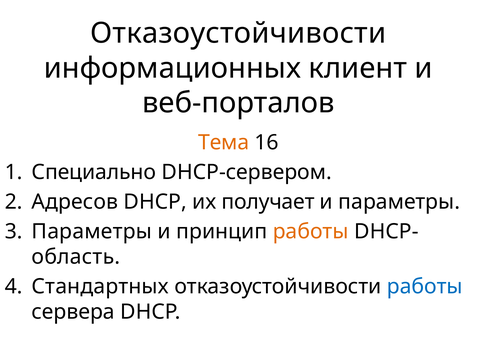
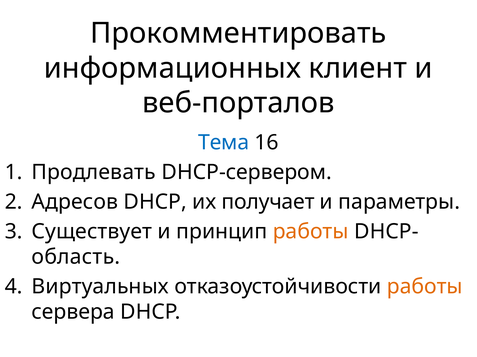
Отказоустойчивости at (238, 33): Отказоустойчивости -> Прокомментировать
Тема colour: orange -> blue
Специально: Специально -> Продлевать
Параметры at (92, 232): Параметры -> Существует
Стандартных: Стандартных -> Виртуальных
работы at (425, 287) colour: blue -> orange
